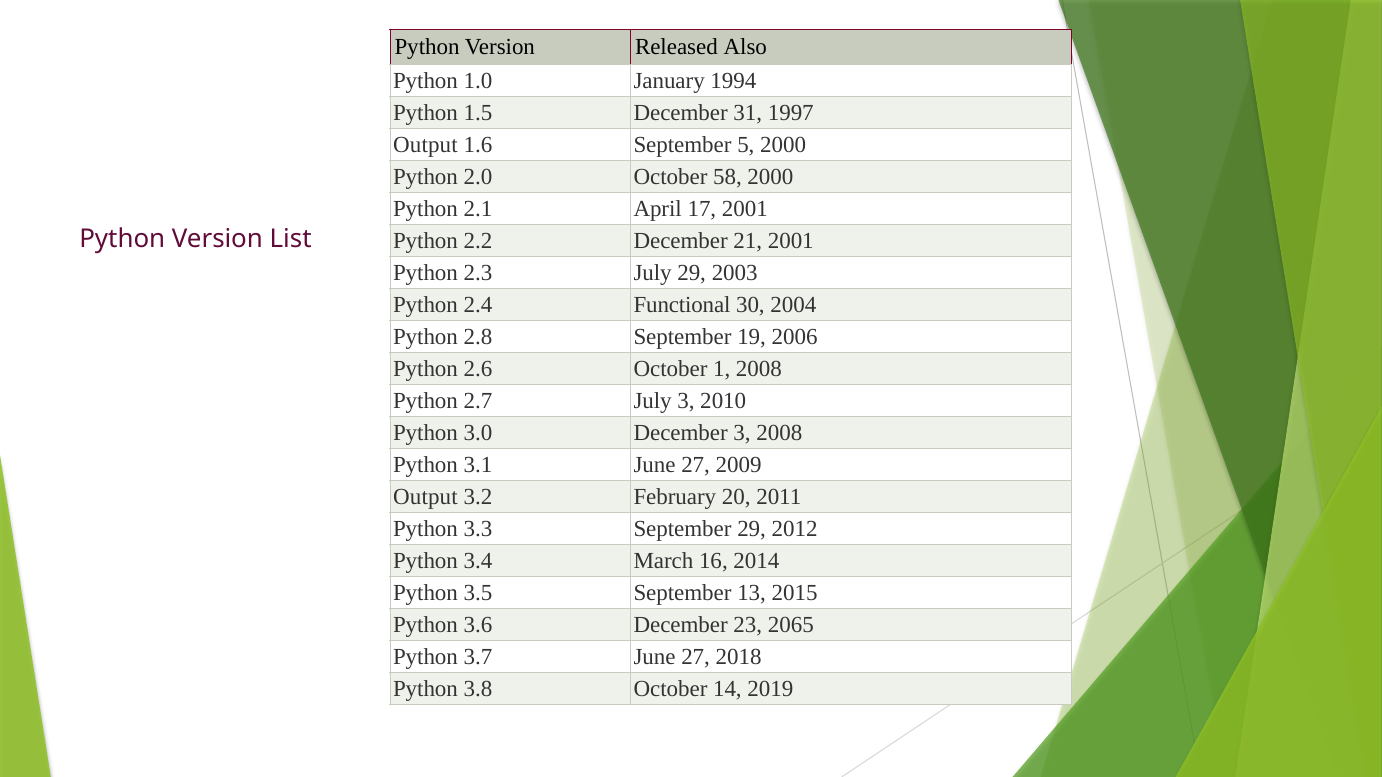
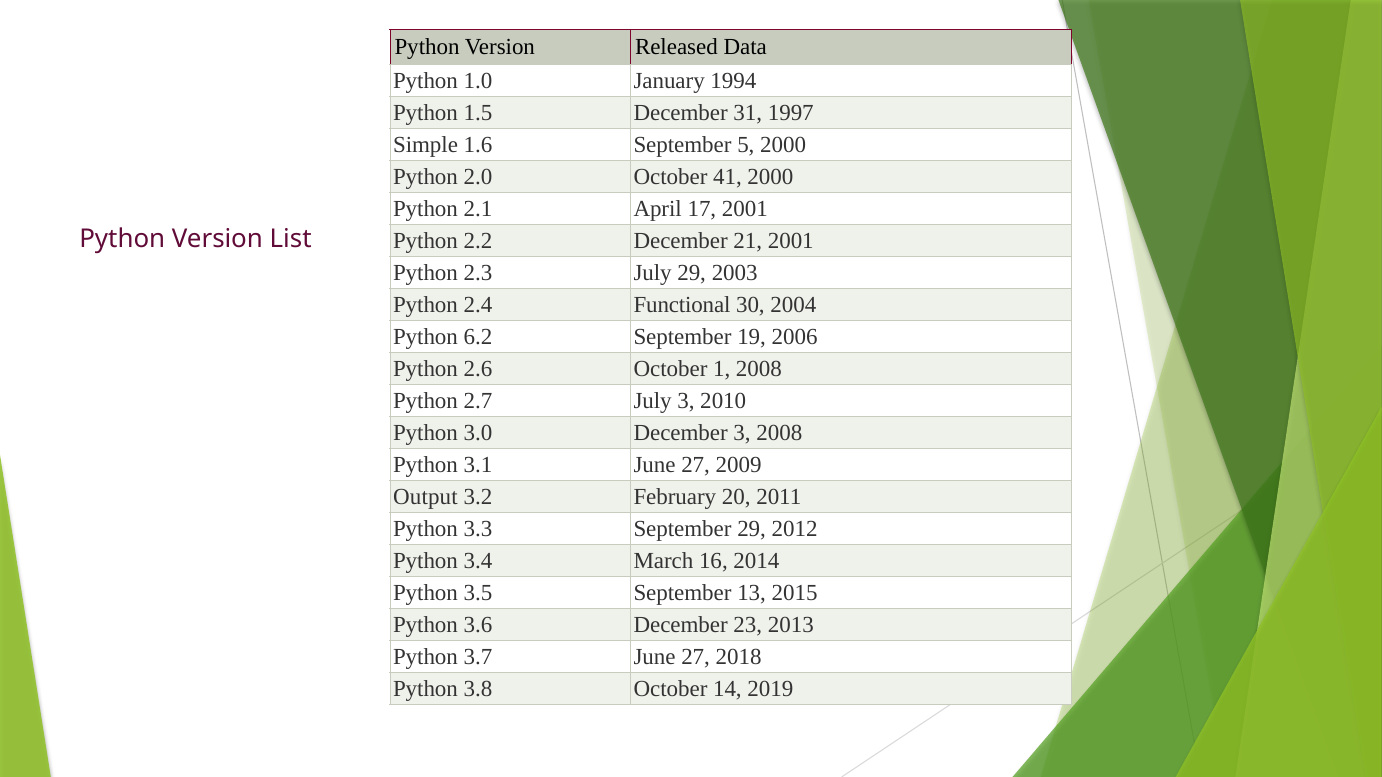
Also: Also -> Data
Output at (425, 145): Output -> Simple
58: 58 -> 41
2.8: 2.8 -> 6.2
2065: 2065 -> 2013
